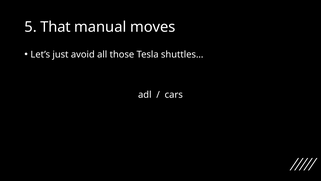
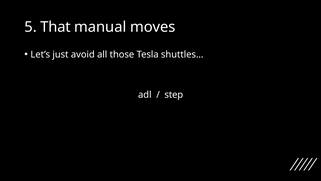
cars: cars -> step
